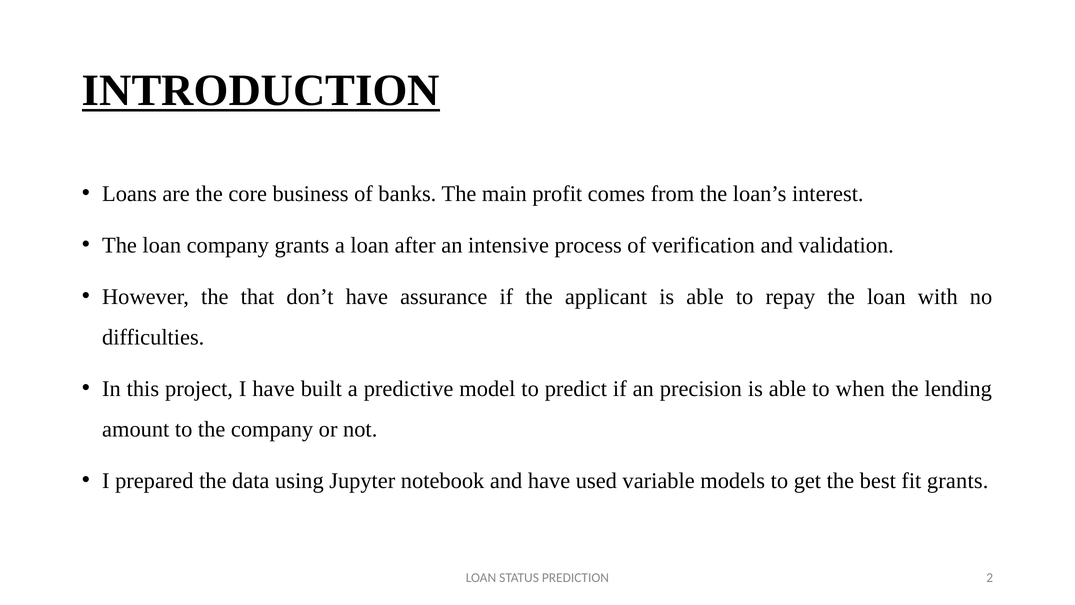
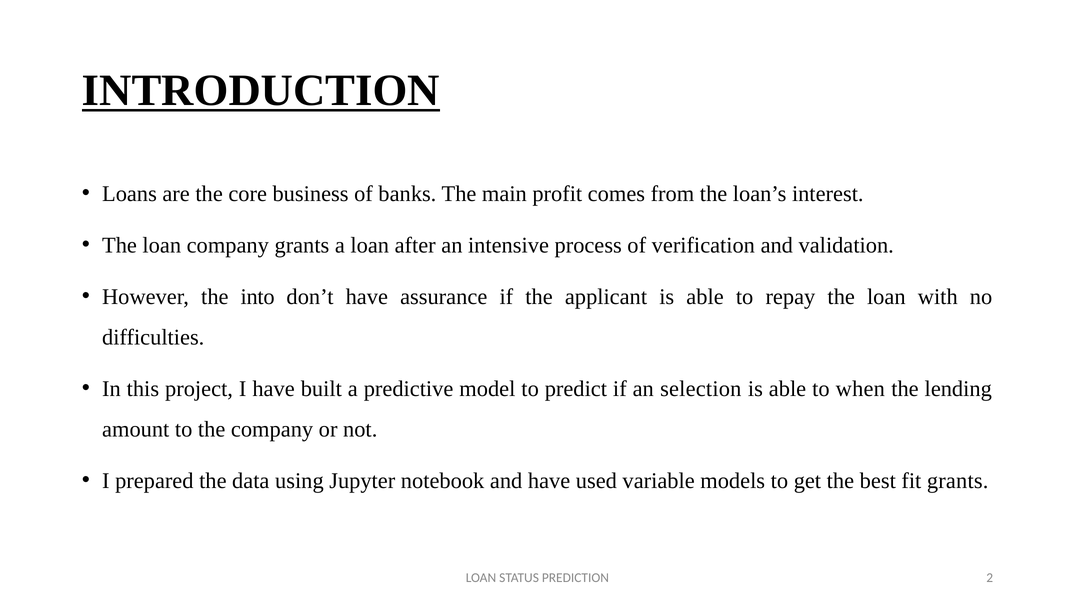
that: that -> into
precision: precision -> selection
